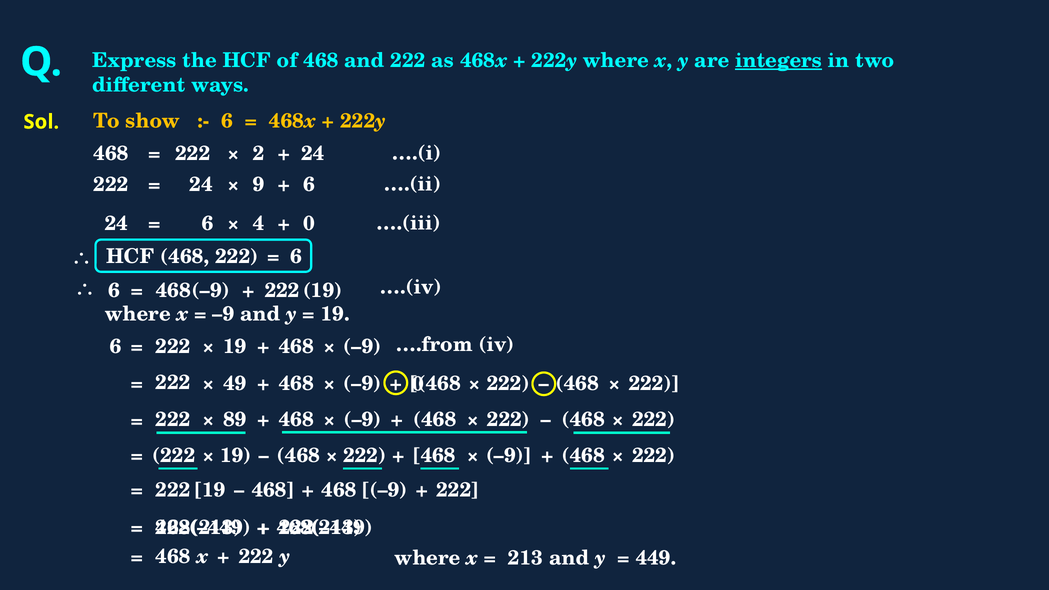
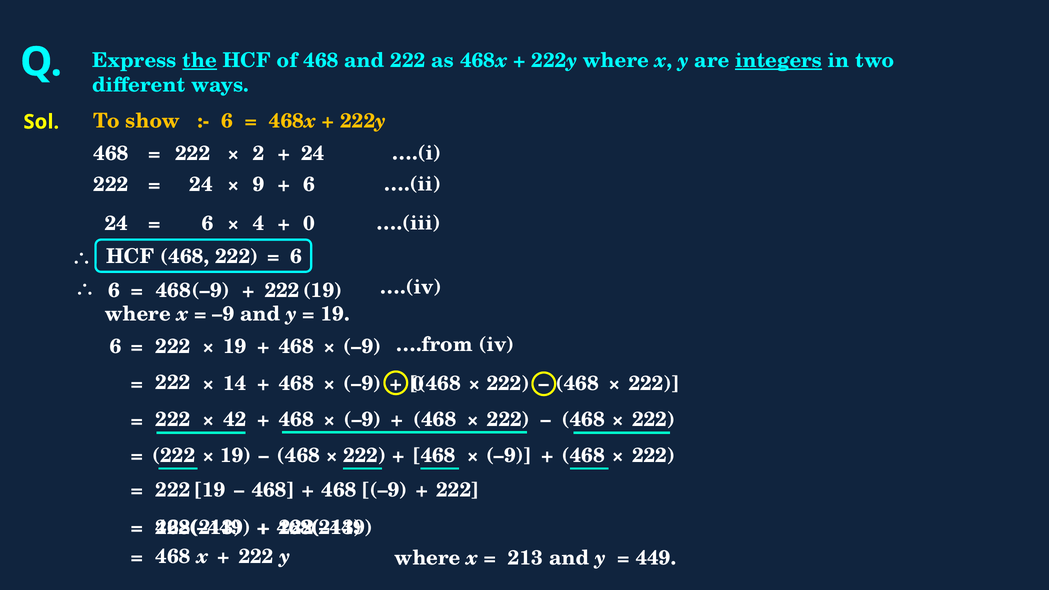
the underline: none -> present
49: 49 -> 14
89: 89 -> 42
